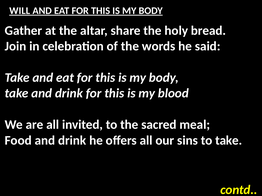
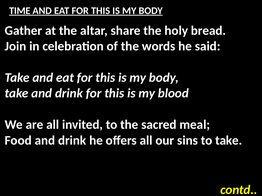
WILL: WILL -> TIME
